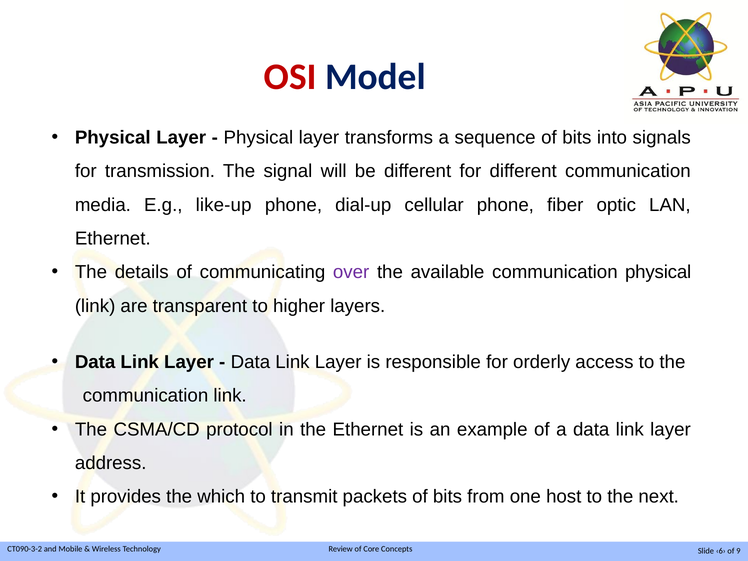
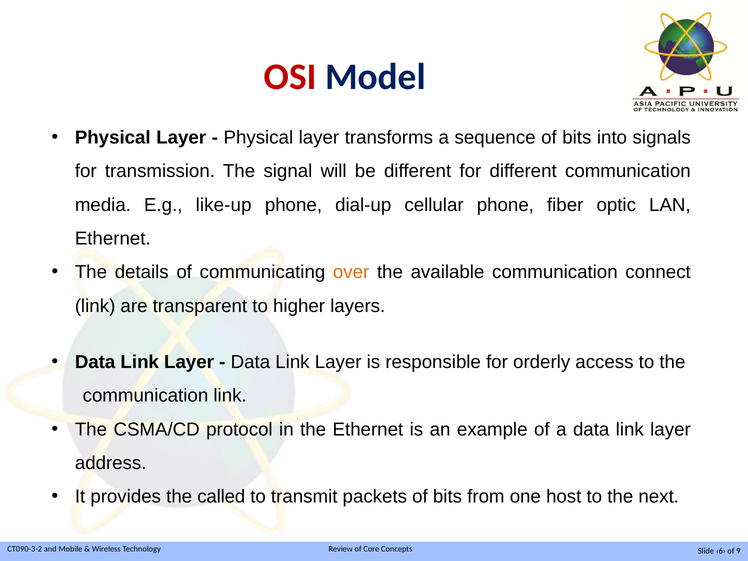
over colour: purple -> orange
communication physical: physical -> connect
which: which -> called
